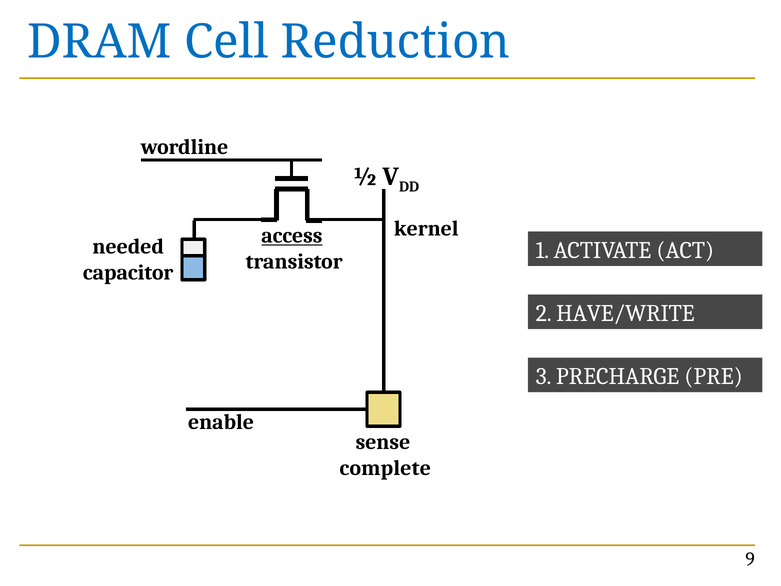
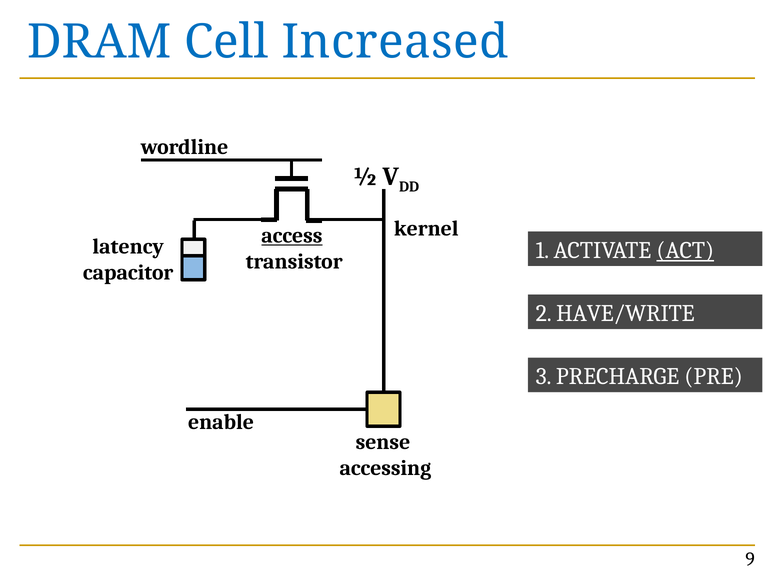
Reduction: Reduction -> Increased
needed: needed -> latency
ACT underline: none -> present
complete: complete -> accessing
